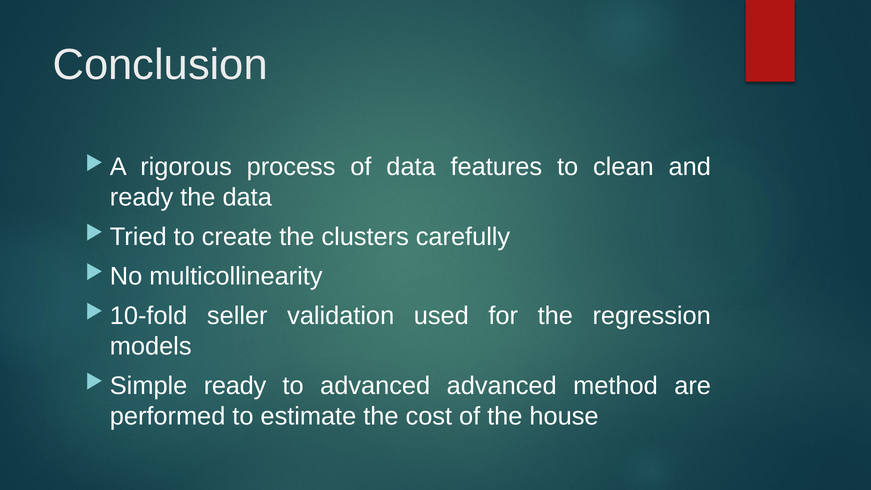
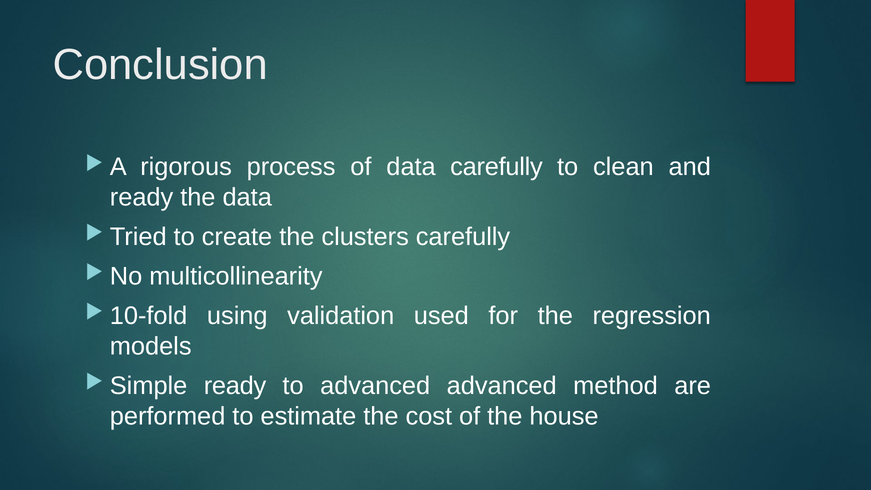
data features: features -> carefully
seller: seller -> using
